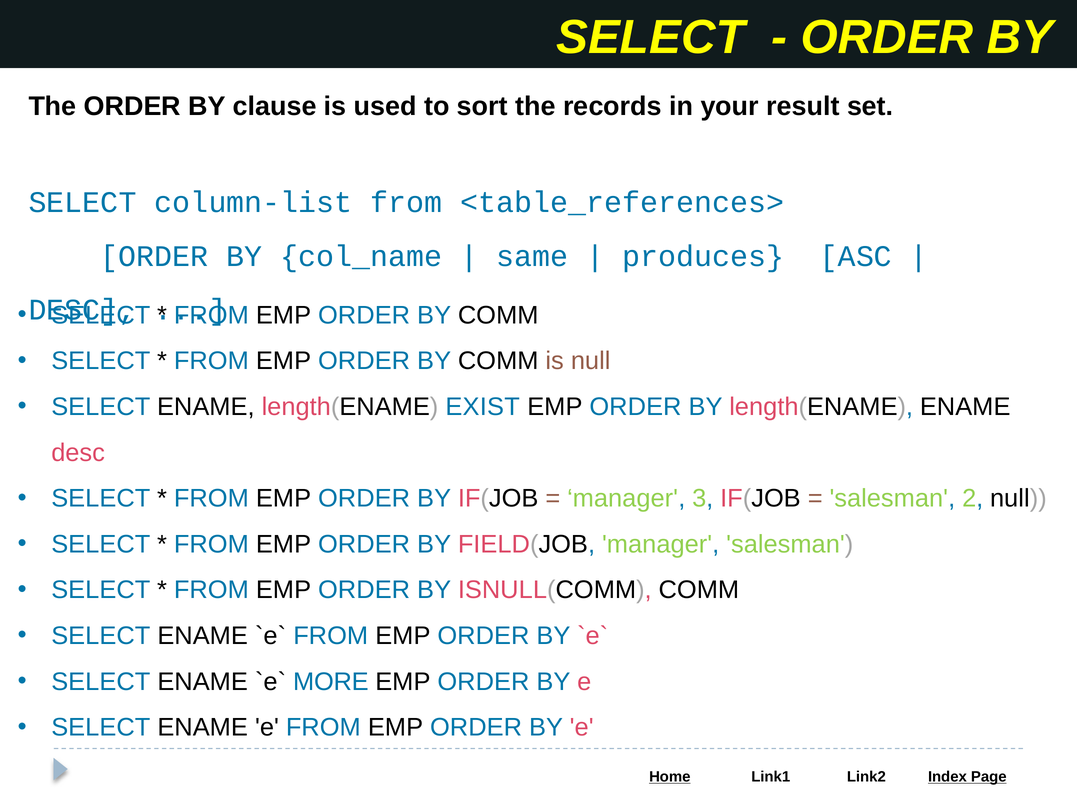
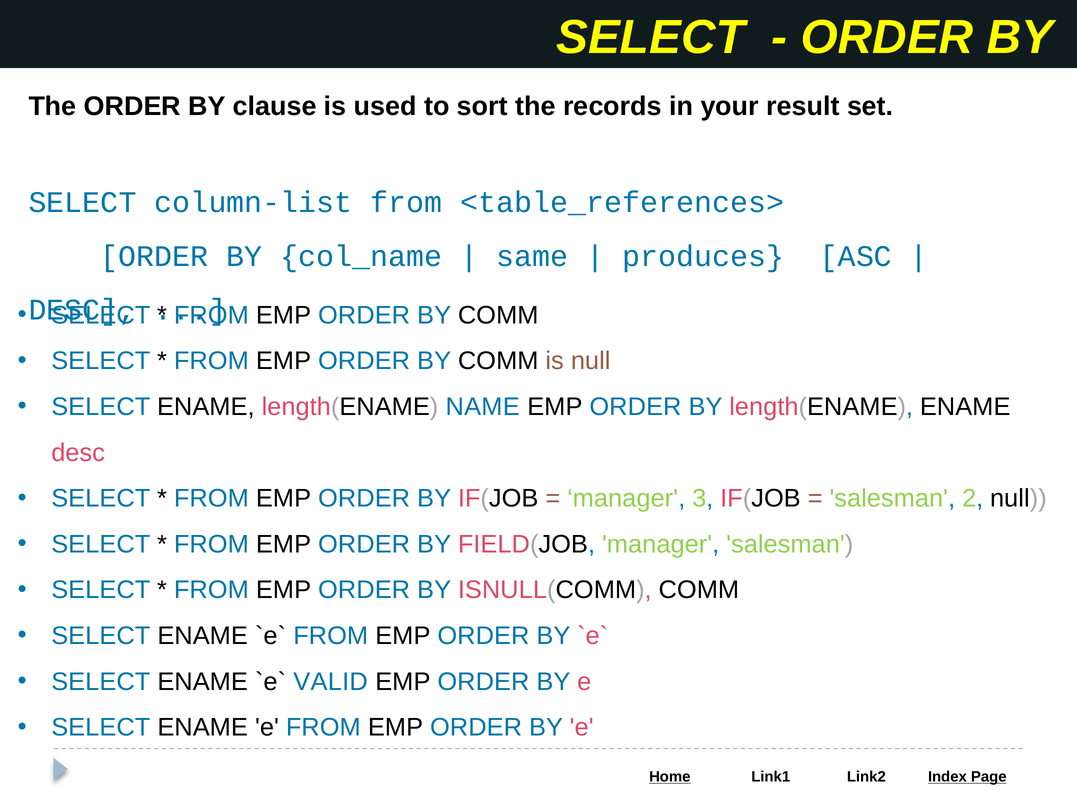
EXIST: EXIST -> NAME
MORE: MORE -> VALID
